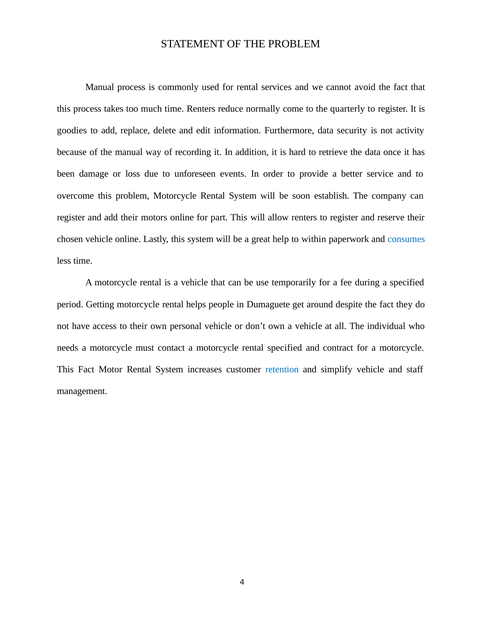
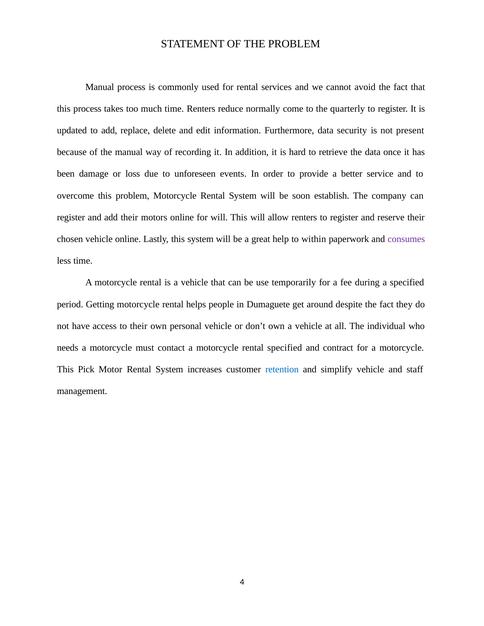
goodies: goodies -> updated
activity: activity -> present
for part: part -> will
consumes colour: blue -> purple
This Fact: Fact -> Pick
